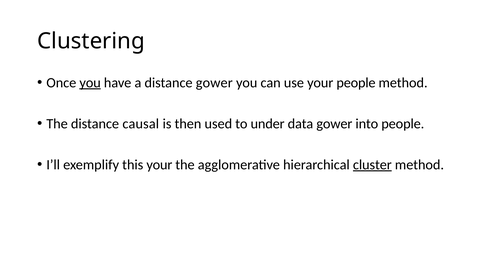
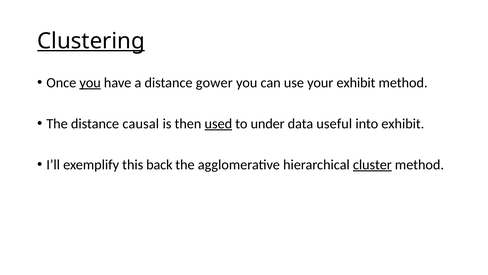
Clustering underline: none -> present
your people: people -> exhibit
used underline: none -> present
data gower: gower -> useful
into people: people -> exhibit
this your: your -> back
